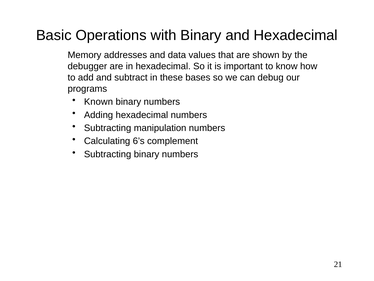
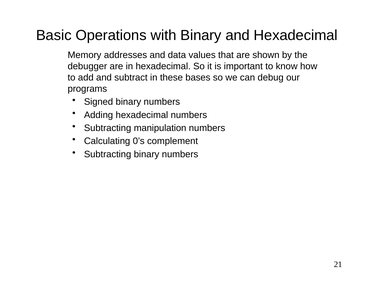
Known: Known -> Signed
6’s: 6’s -> 0’s
